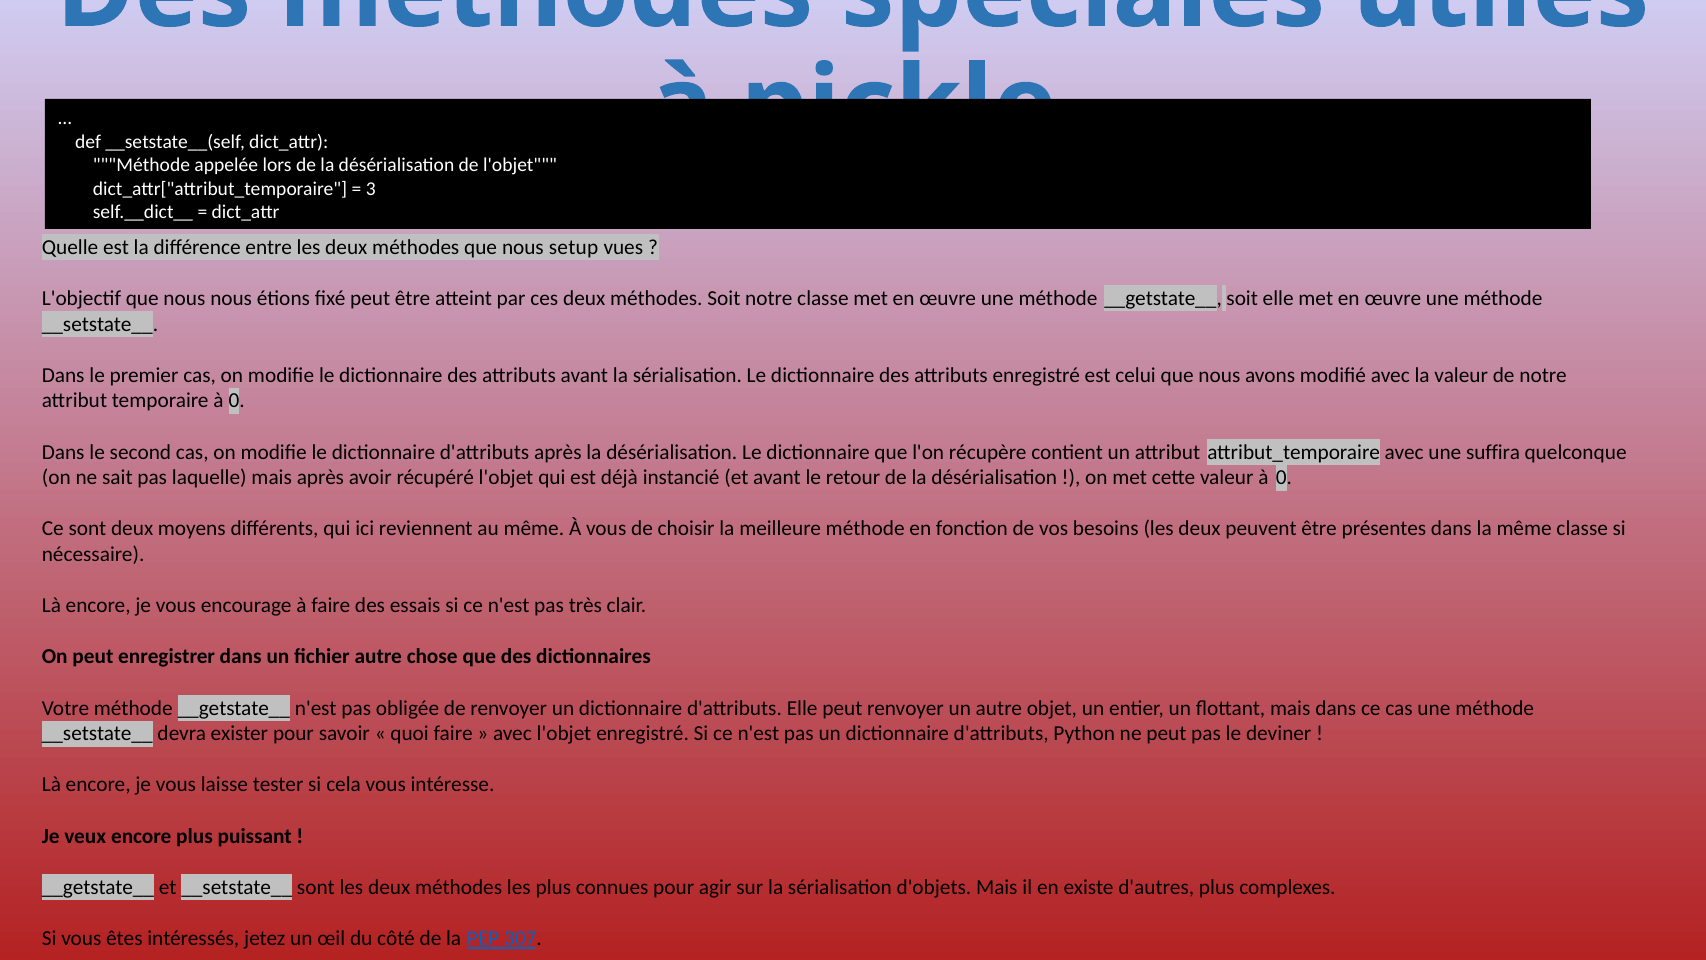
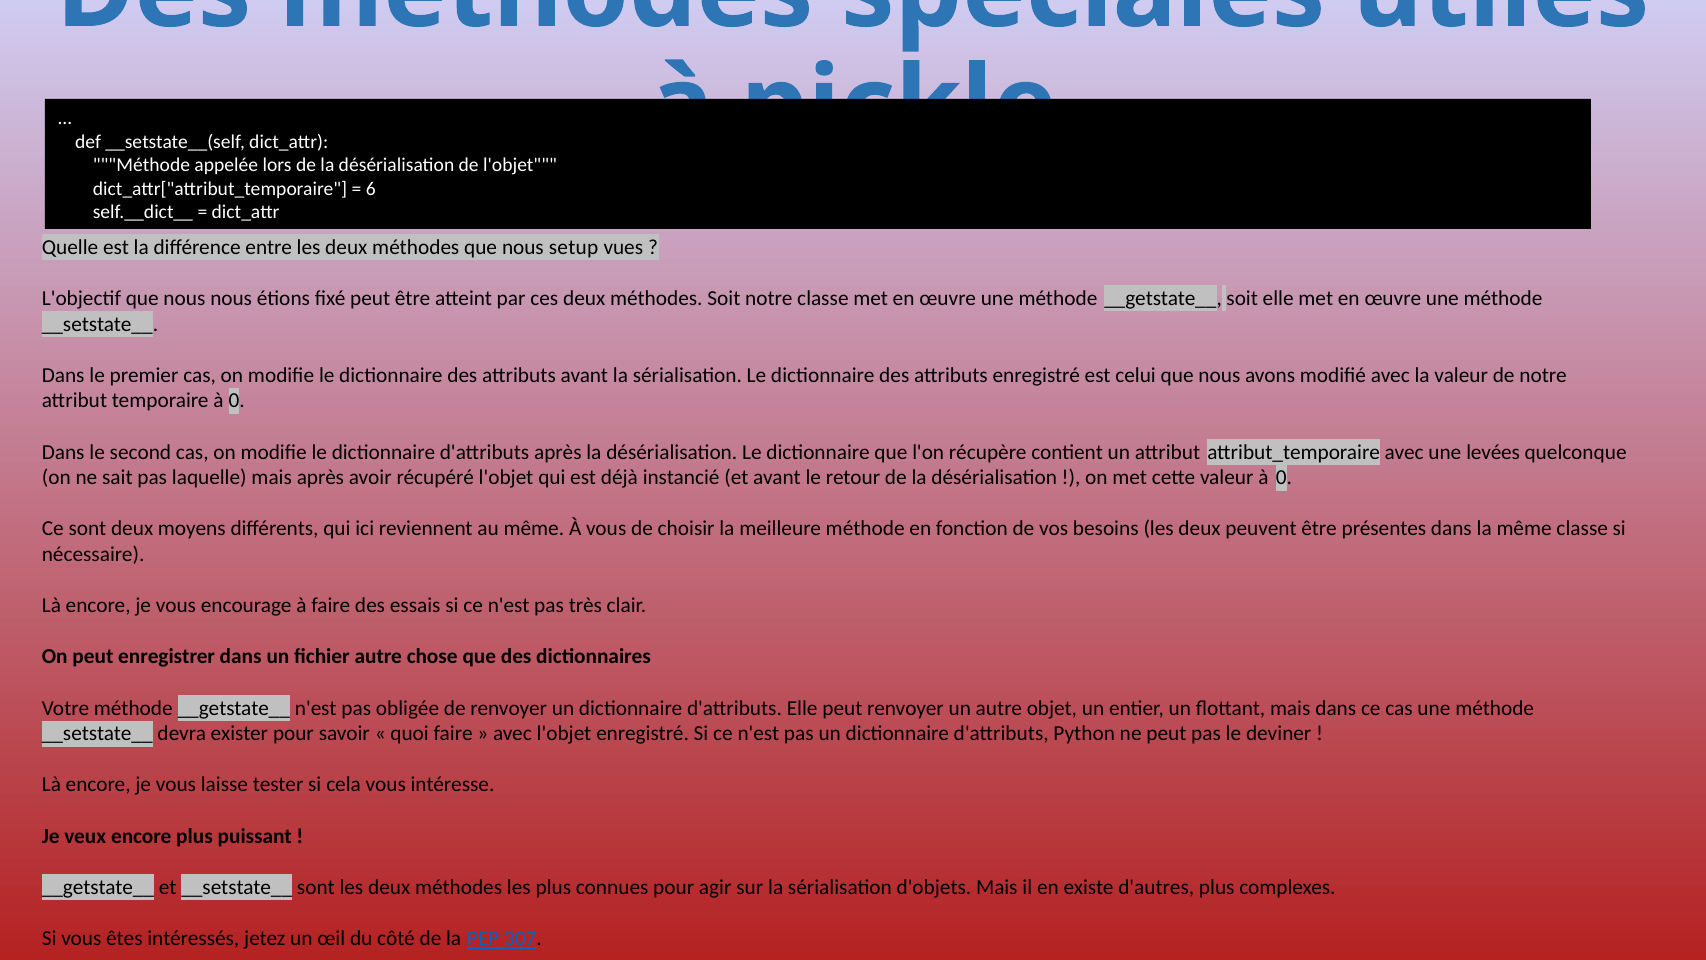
3: 3 -> 6
suffira: suffira -> levées
